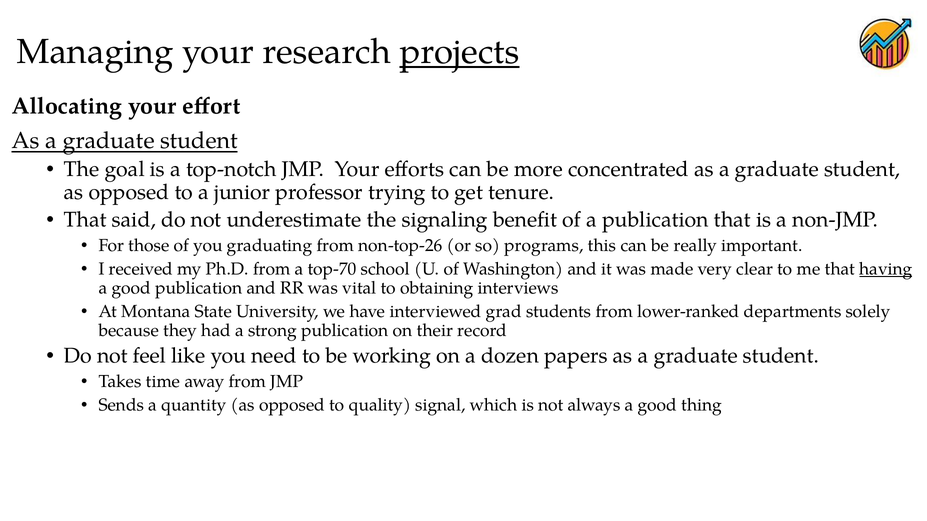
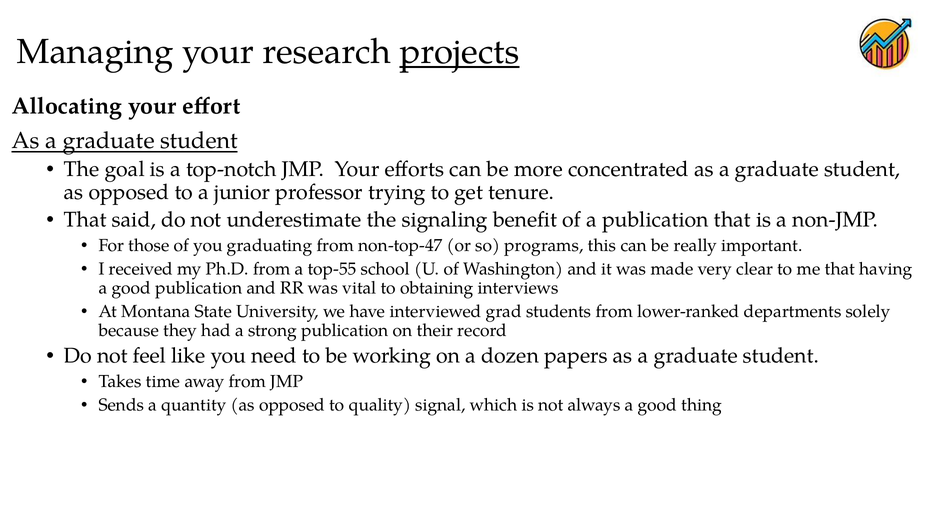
non-top-26: non-top-26 -> non-top-47
top-70: top-70 -> top-55
having underline: present -> none
